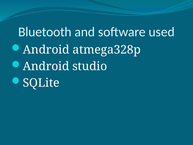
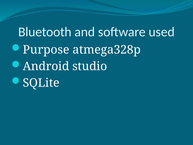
Android at (46, 50): Android -> Purpose
